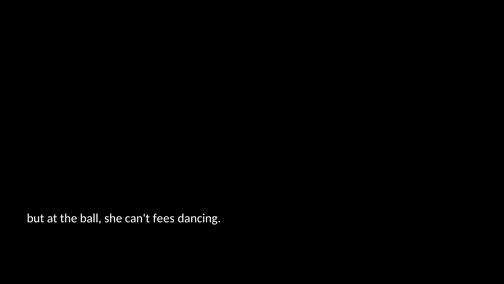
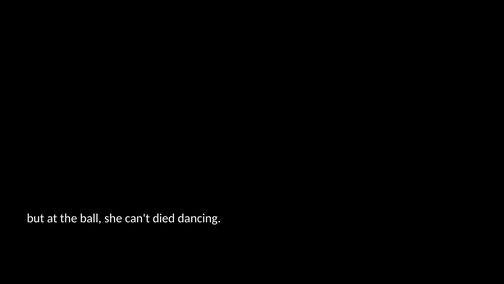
fees: fees -> died
